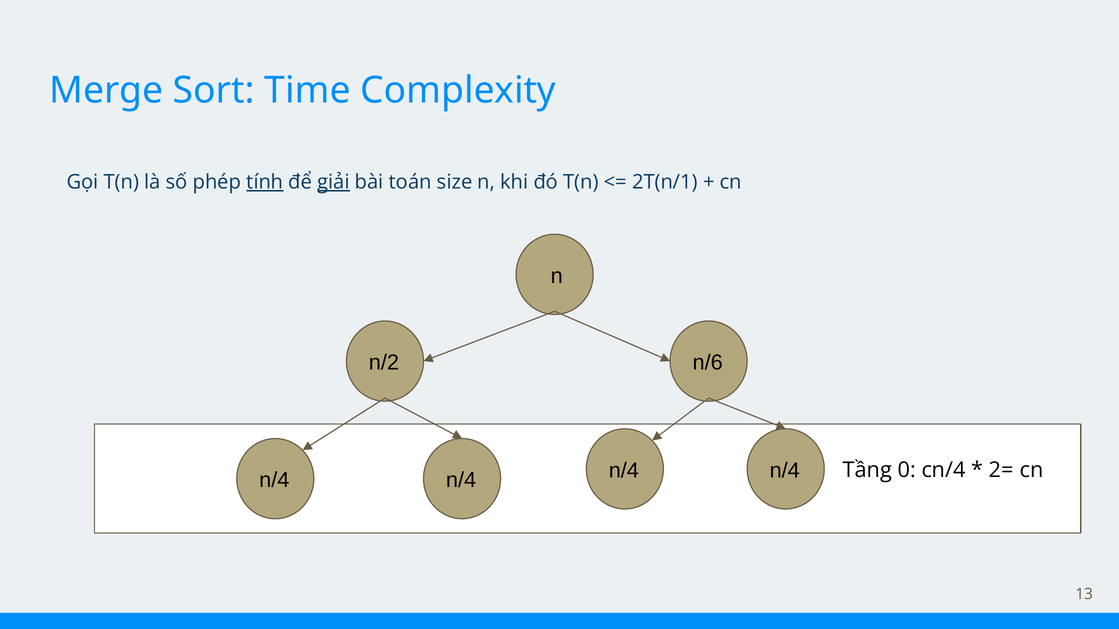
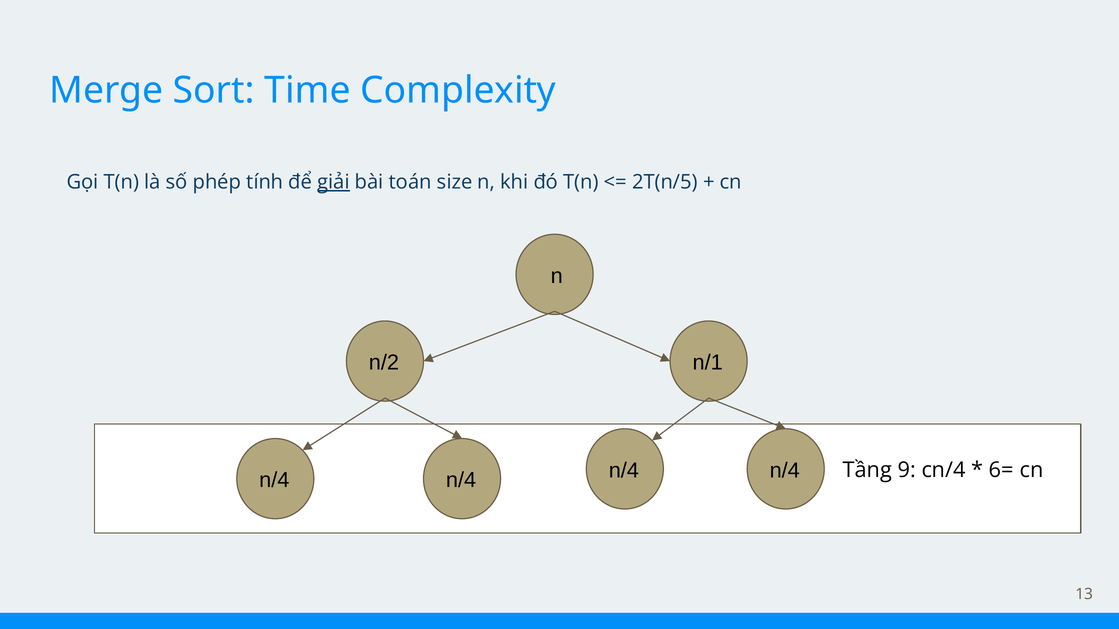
tính underline: present -> none
2T(n/1: 2T(n/1 -> 2T(n/5
n/6: n/6 -> n/1
0: 0 -> 9
2=: 2= -> 6=
